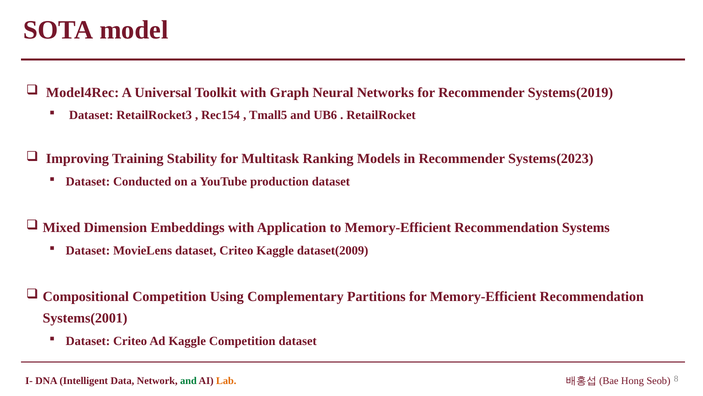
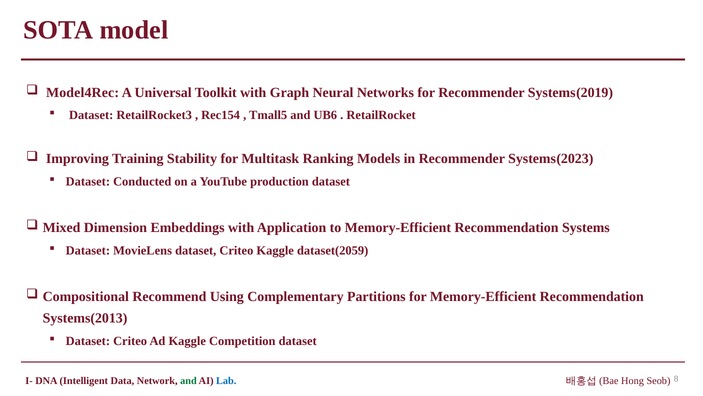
dataset(2009: dataset(2009 -> dataset(2059
Compositional Competition: Competition -> Recommend
Systems(2001: Systems(2001 -> Systems(2013
Lab colour: orange -> blue
